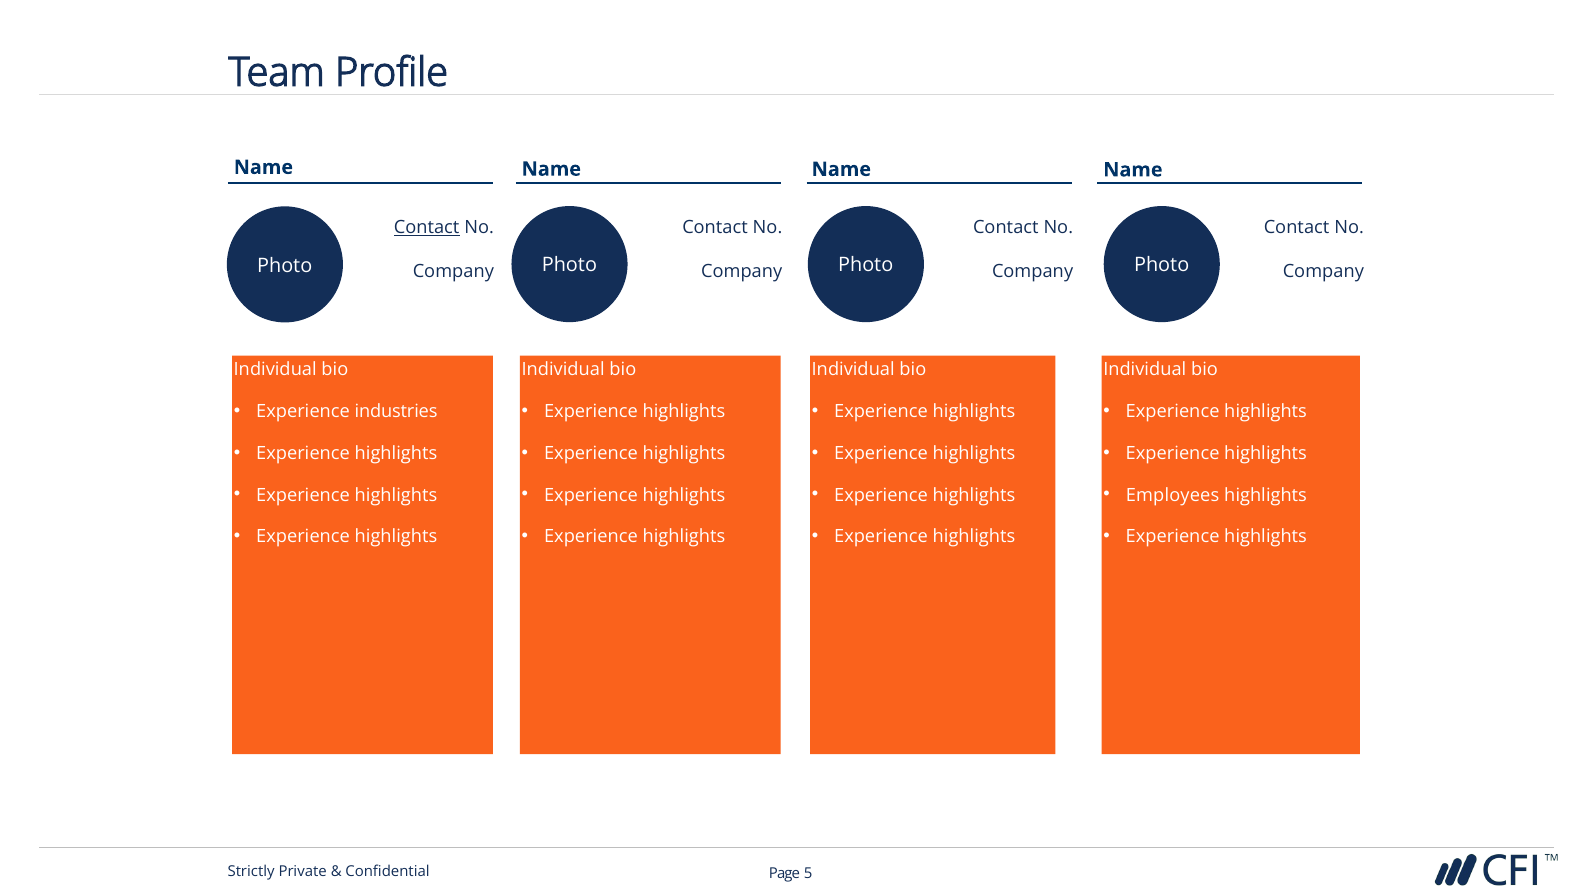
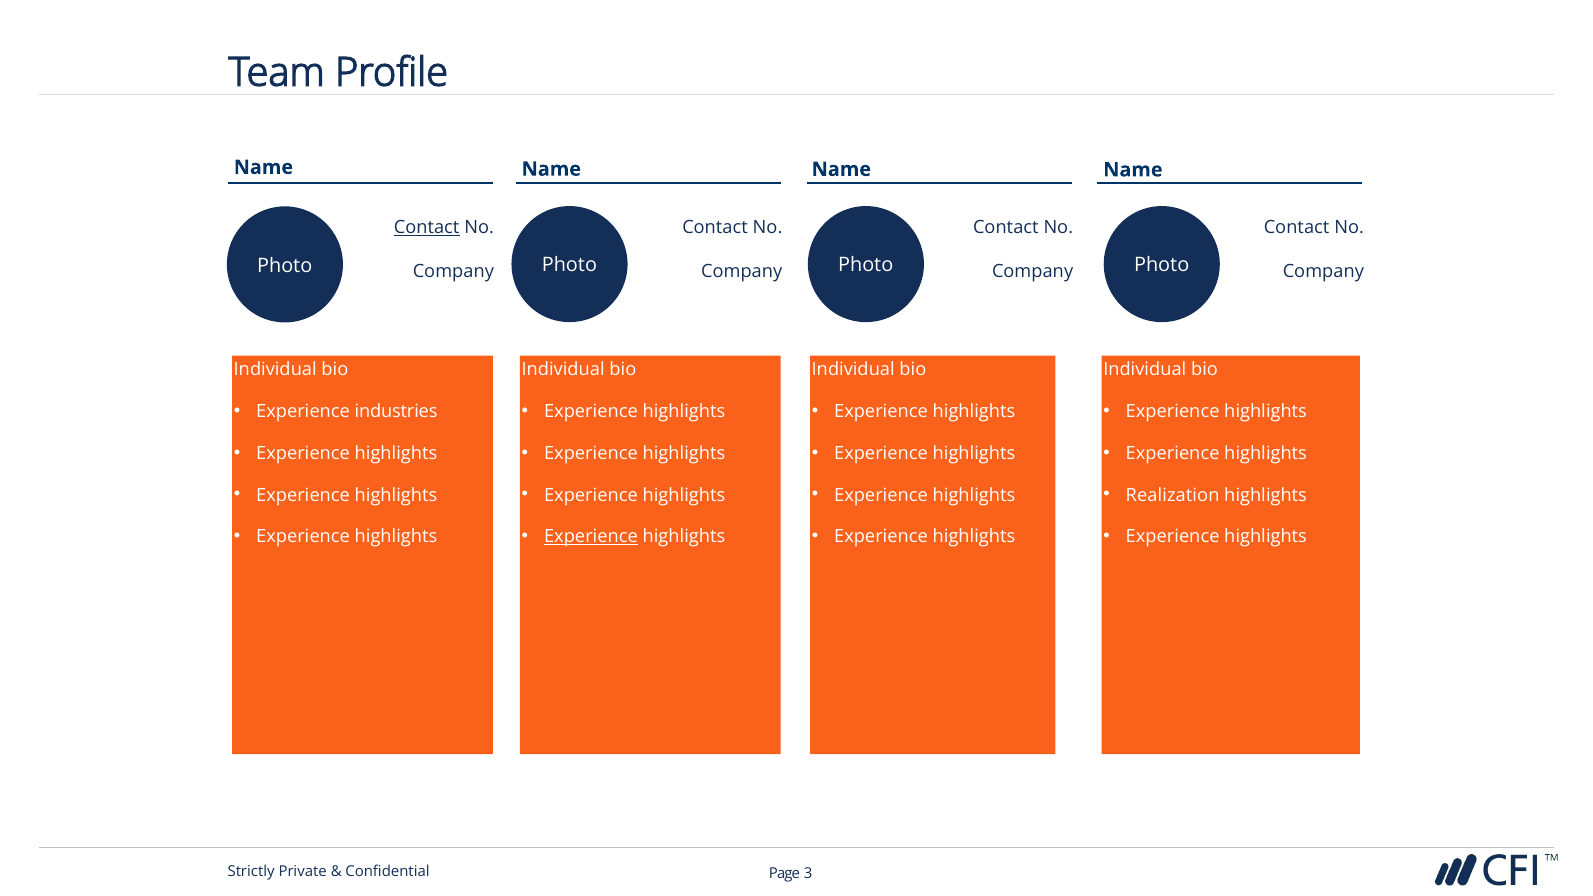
Employees: Employees -> Realization
Experience at (591, 537) underline: none -> present
5: 5 -> 3
